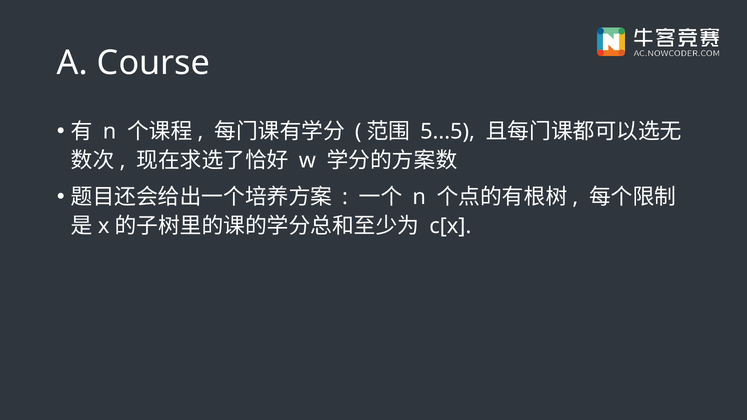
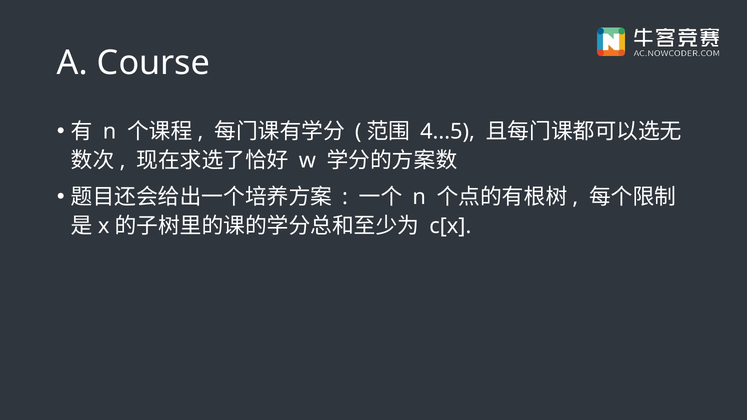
5...5: 5...5 -> 4...5
